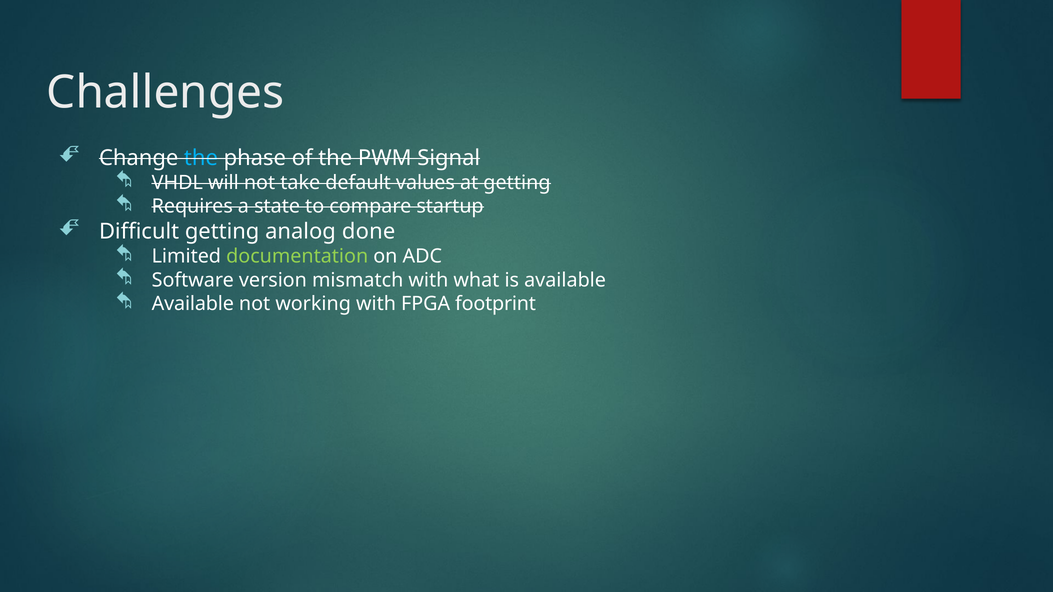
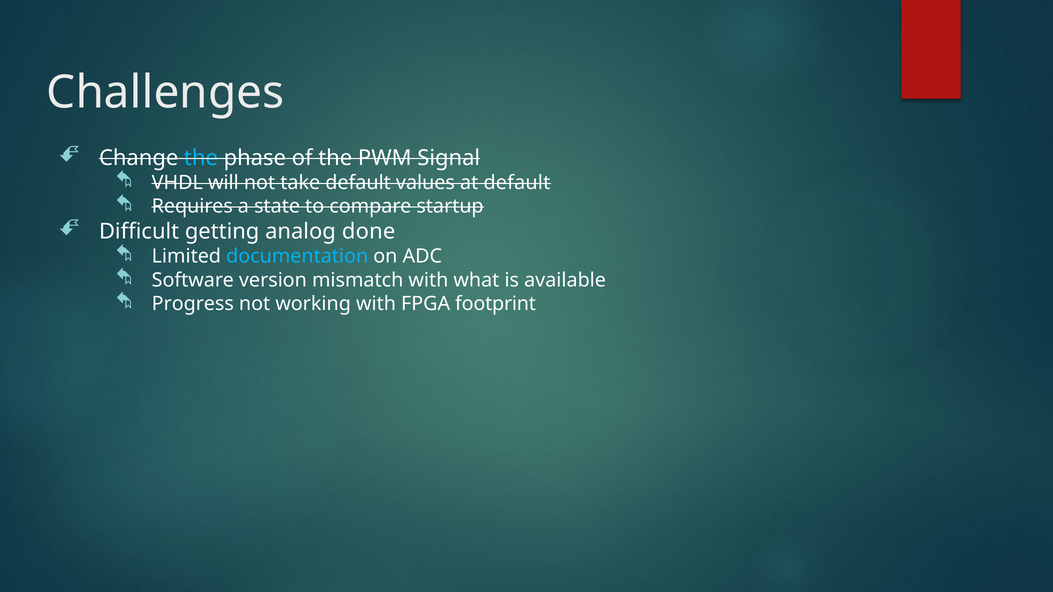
at getting: getting -> default
documentation colour: light green -> light blue
Available at (193, 304): Available -> Progress
